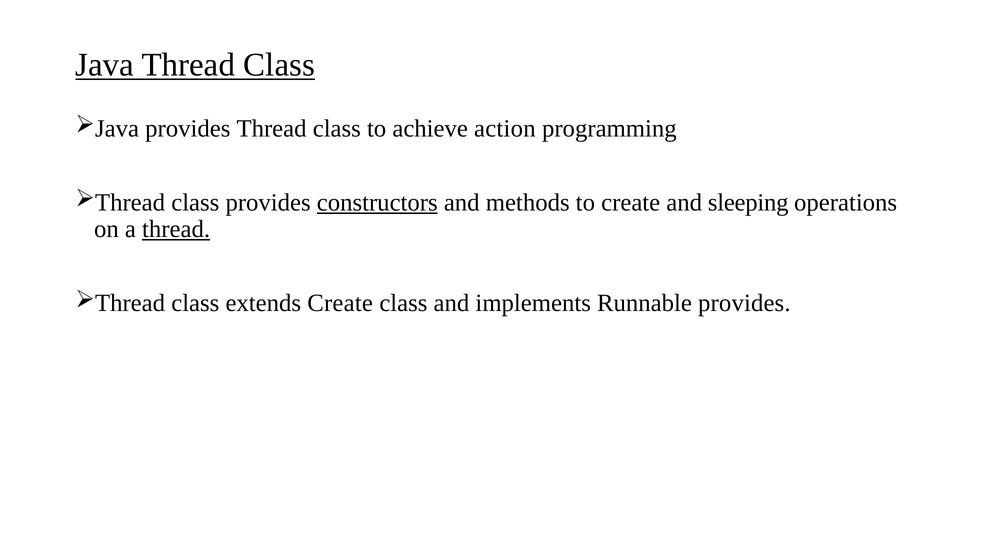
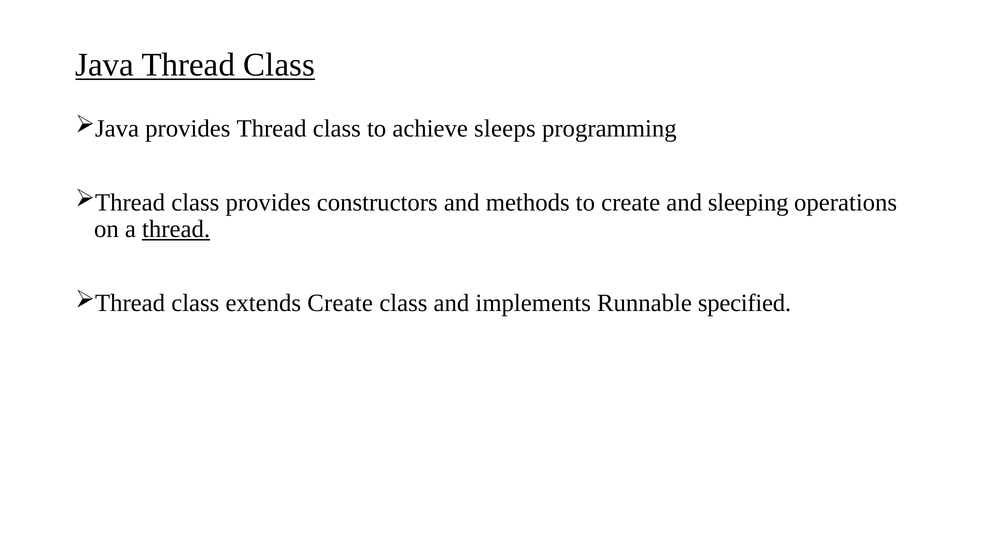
action: action -> sleeps
constructors underline: present -> none
Runnable provides: provides -> specified
